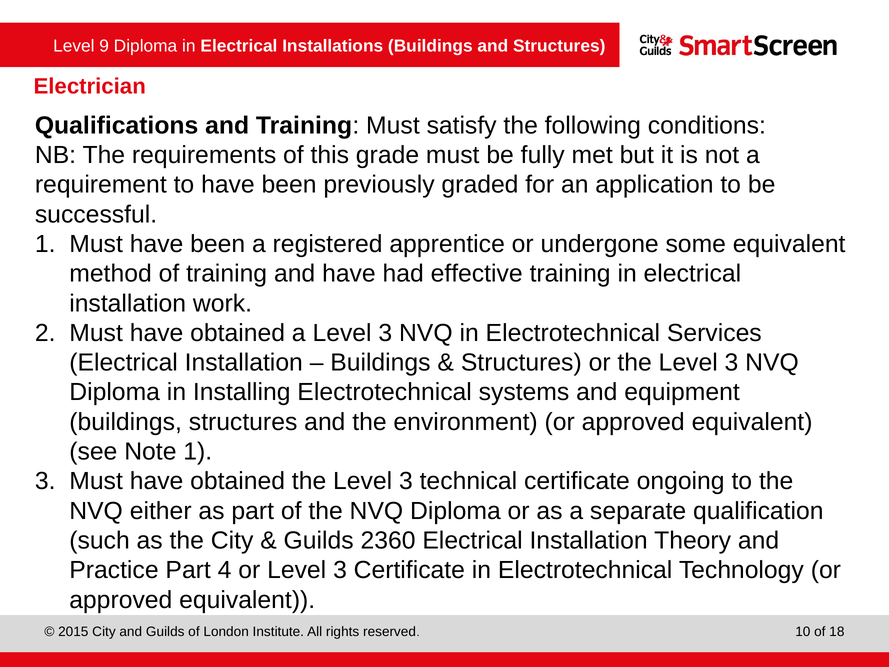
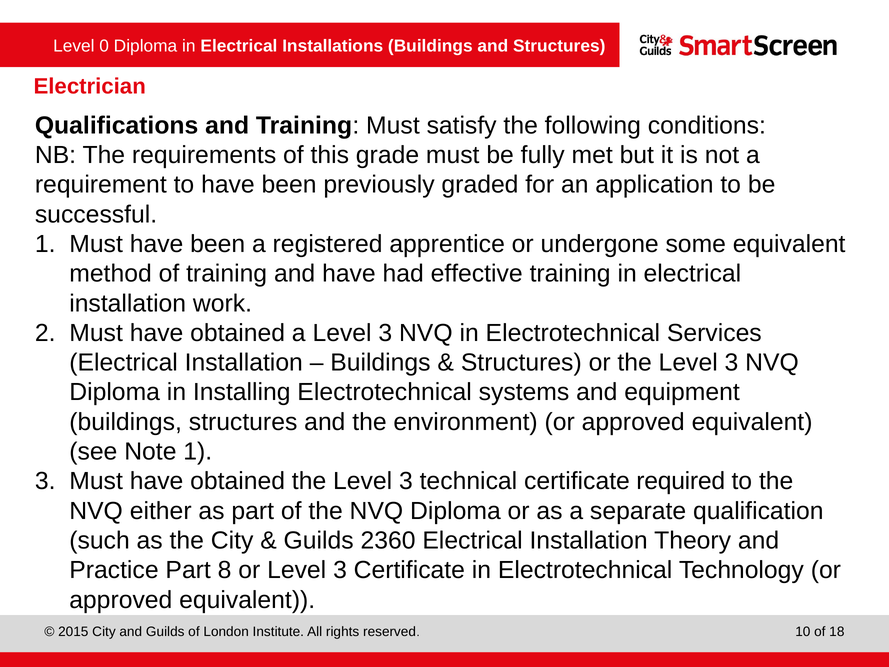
9: 9 -> 0
ongoing: ongoing -> required
4: 4 -> 8
